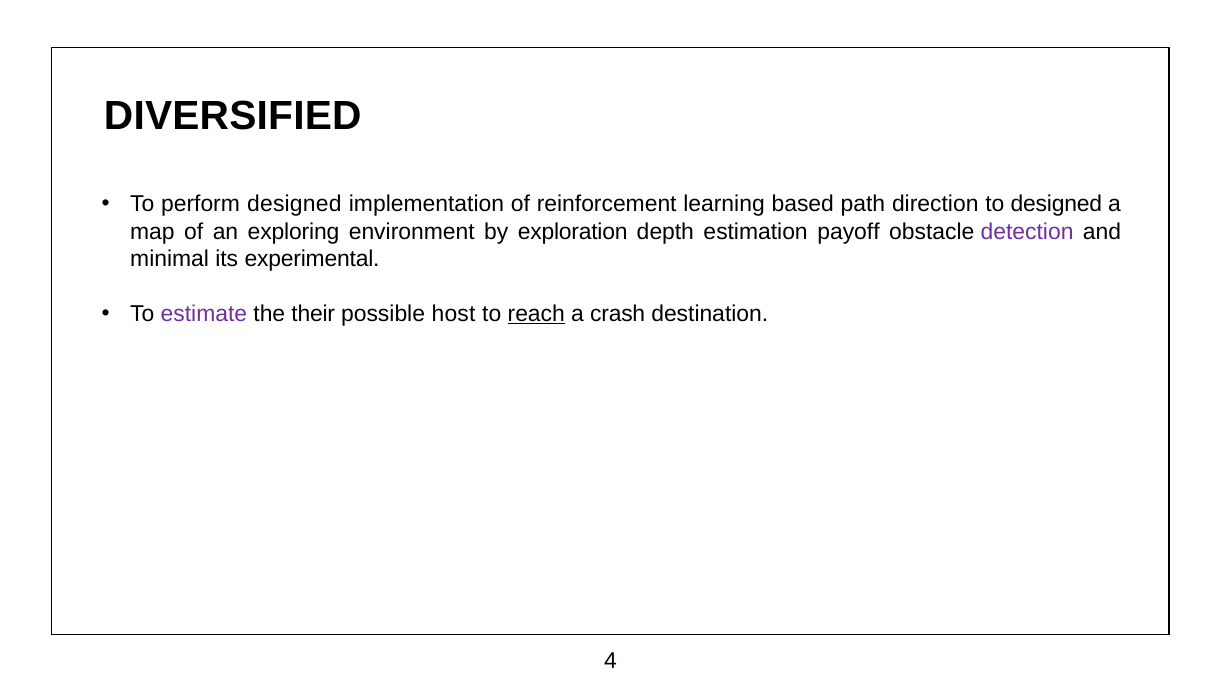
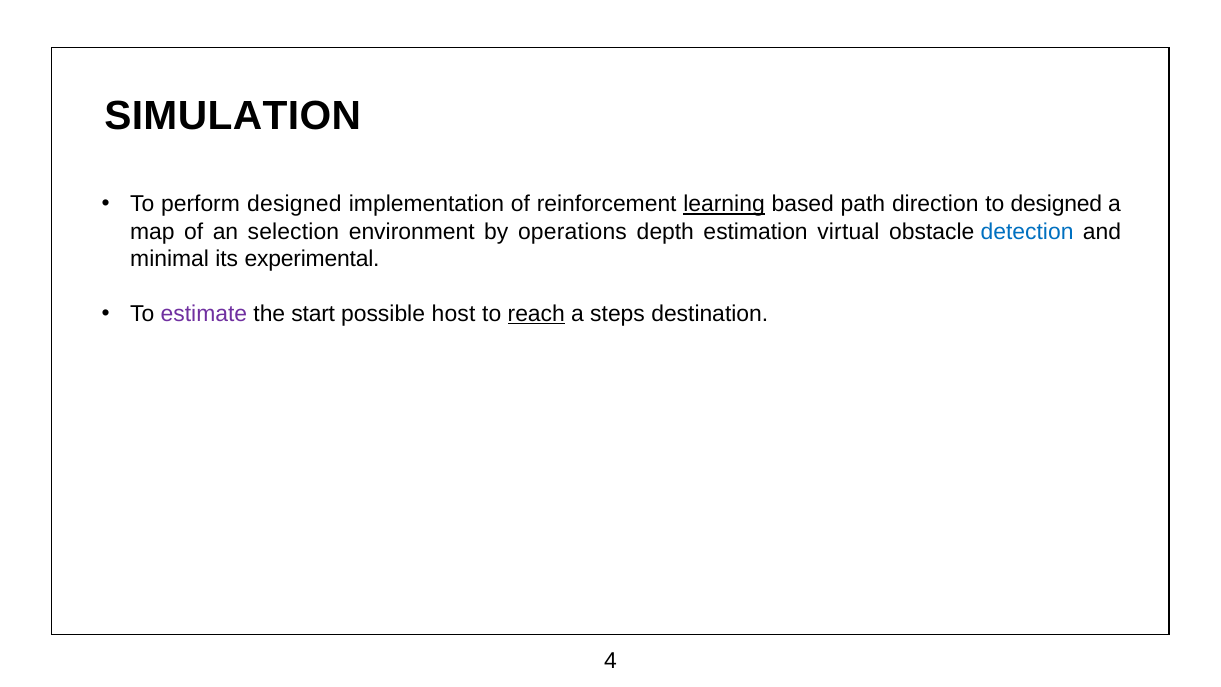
DIVERSIFIED: DIVERSIFIED -> SIMULATION
learning underline: none -> present
exploring: exploring -> selection
exploration: exploration -> operations
payoff: payoff -> virtual
detection colour: purple -> blue
their: their -> start
crash: crash -> steps
